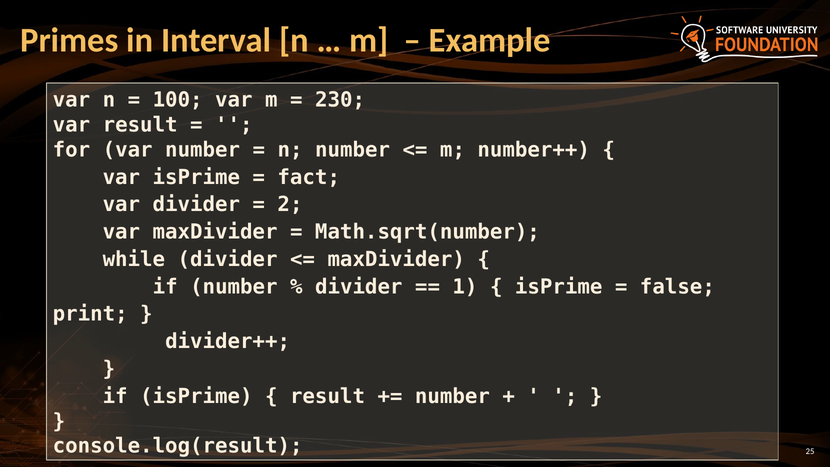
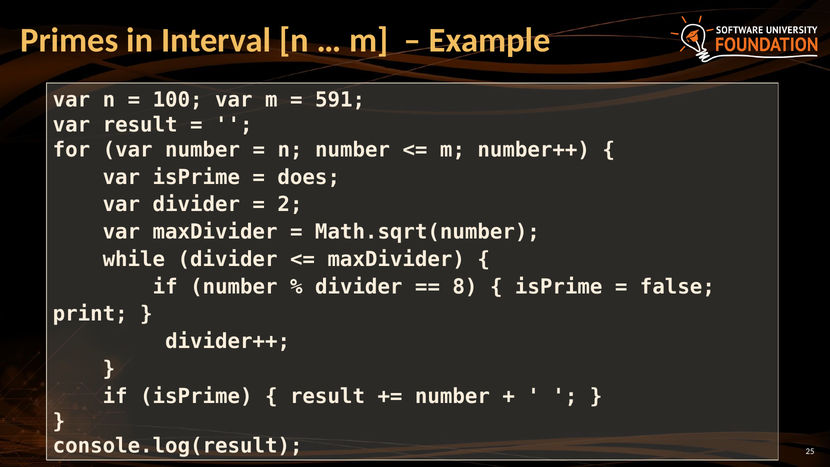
230: 230 -> 591
fact: fact -> does
1: 1 -> 8
